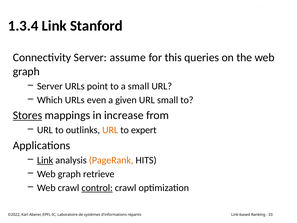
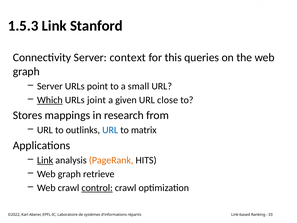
1.3.4: 1.3.4 -> 1.5.3
assume: assume -> context
Which underline: none -> present
even: even -> joint
URL small: small -> close
Stores underline: present -> none
increase: increase -> research
URL at (110, 130) colour: orange -> blue
expert: expert -> matrix
